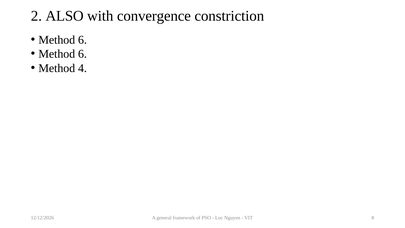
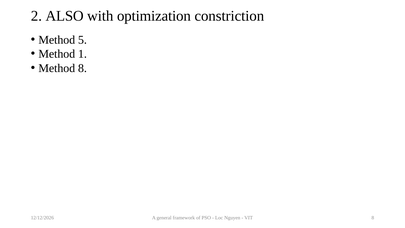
convergence: convergence -> optimization
6 at (82, 40): 6 -> 5
6 at (82, 54): 6 -> 1
Method 4: 4 -> 8
